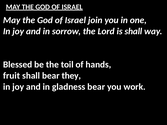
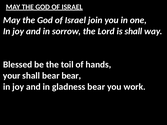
fruit: fruit -> your
bear they: they -> bear
